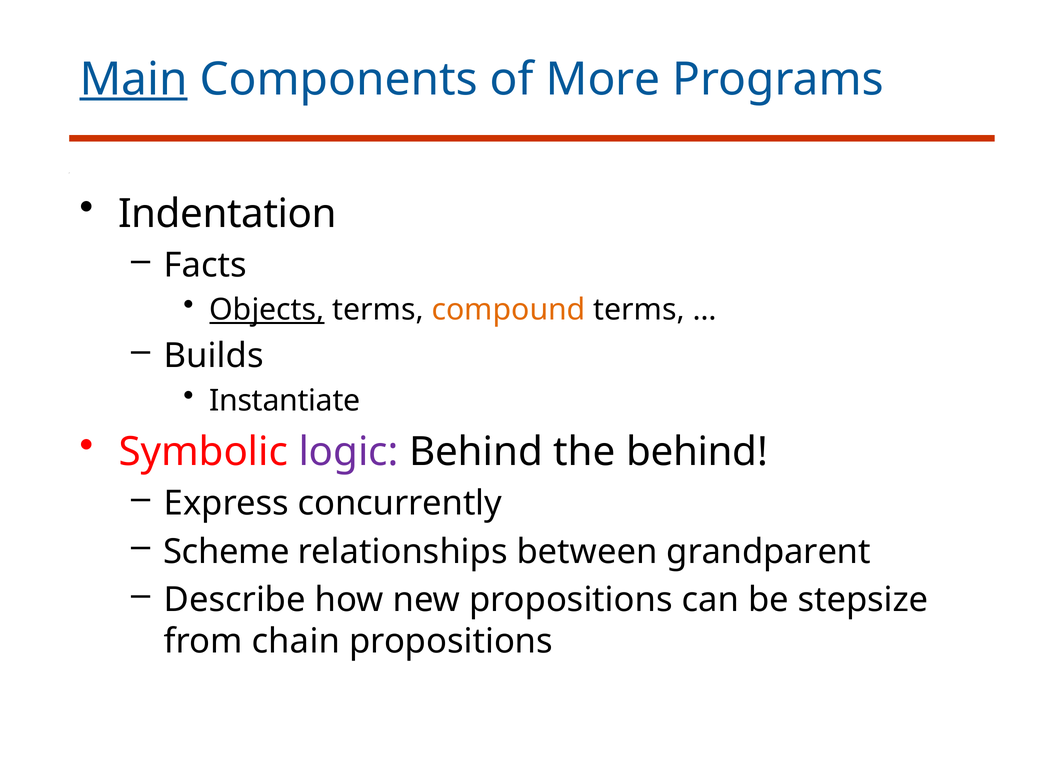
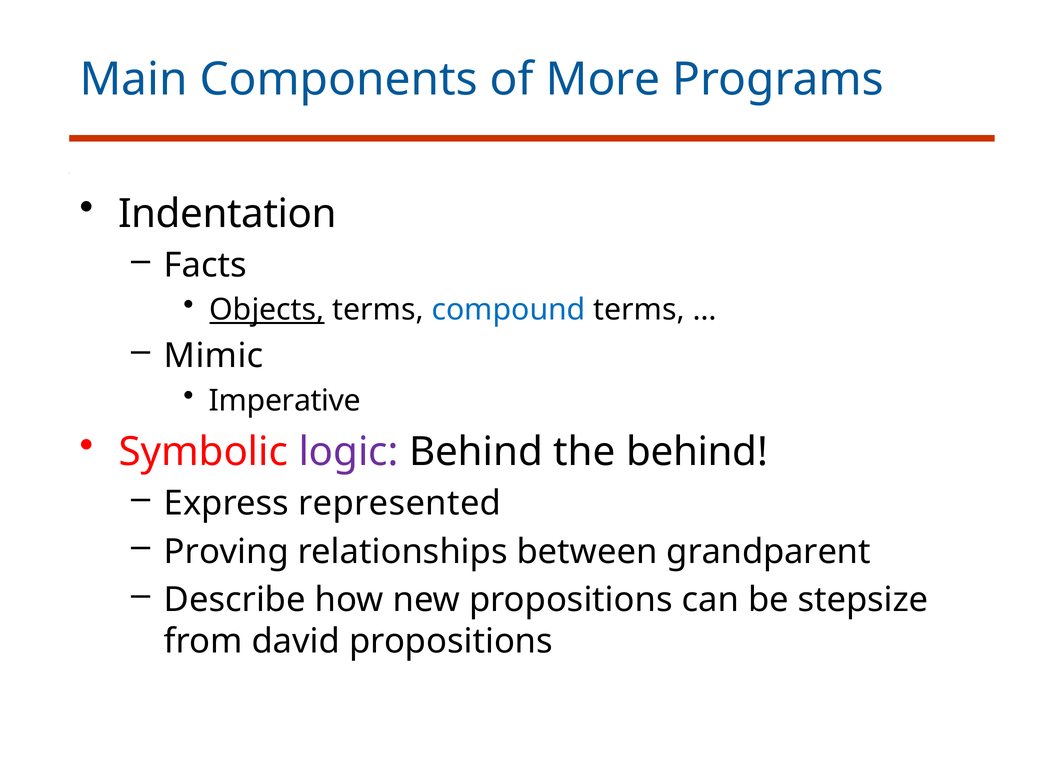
Main underline: present -> none
compound colour: orange -> blue
Builds: Builds -> Mimic
Instantiate: Instantiate -> Imperative
concurrently: concurrently -> represented
Scheme: Scheme -> Proving
chain: chain -> david
